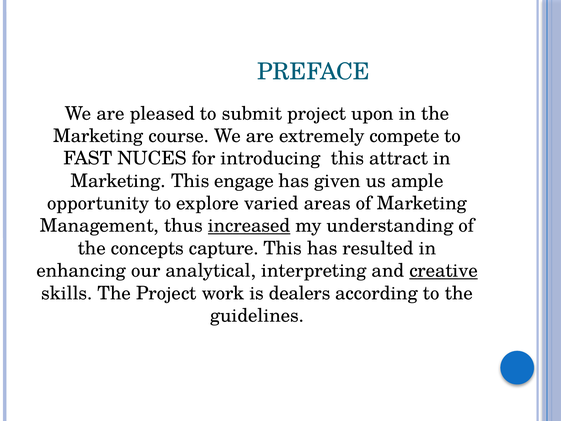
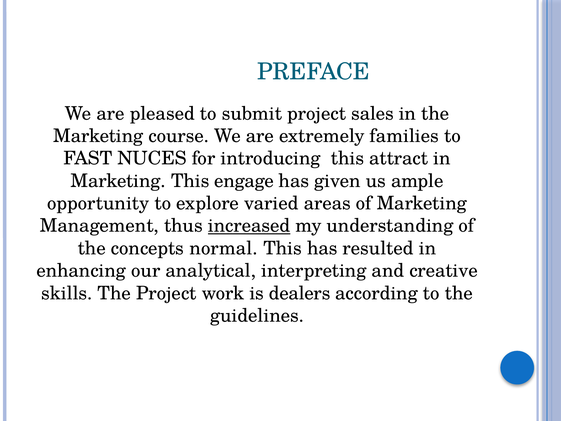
upon: upon -> sales
compete: compete -> families
capture: capture -> normal
creative underline: present -> none
